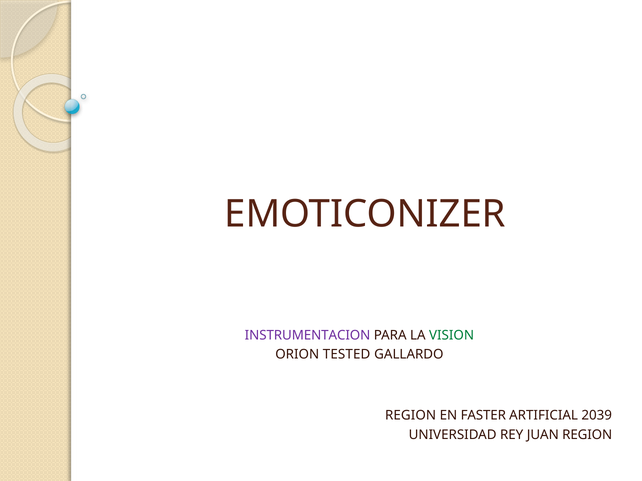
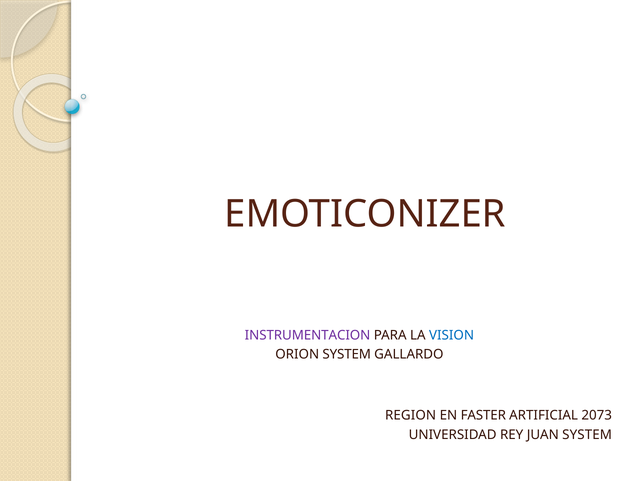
VISION colour: green -> blue
ORION TESTED: TESTED -> SYSTEM
2039: 2039 -> 2073
JUAN REGION: REGION -> SYSTEM
